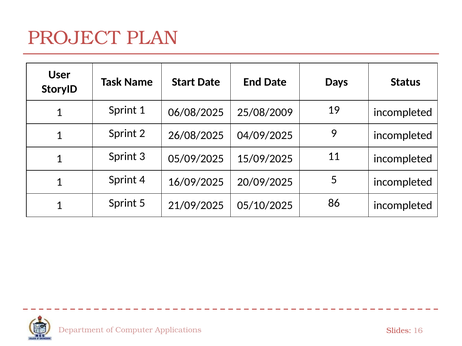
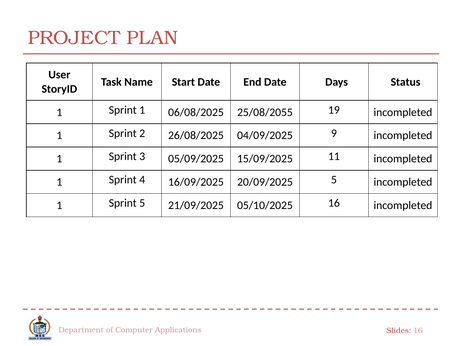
25/08/2009: 25/08/2009 -> 25/08/2055
05/10/2025 86: 86 -> 16
